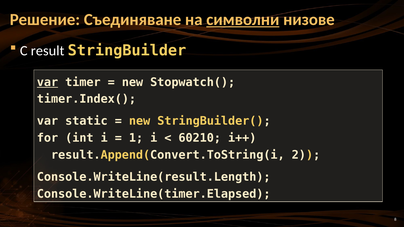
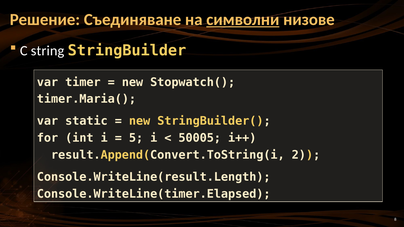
result: result -> string
var at (48, 82) underline: present -> none
timer.Index(: timer.Index( -> timer.Maria(
1: 1 -> 5
60210: 60210 -> 50005
